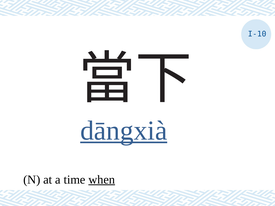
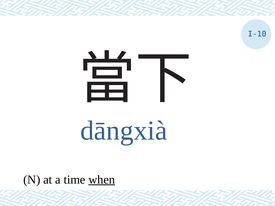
dāngxià underline: present -> none
